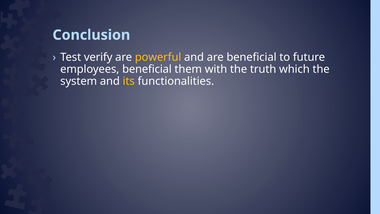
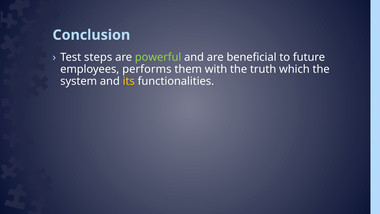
verify: verify -> steps
powerful colour: yellow -> light green
employees beneficial: beneficial -> performs
